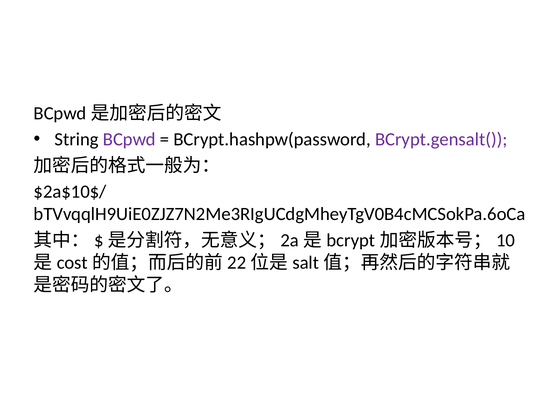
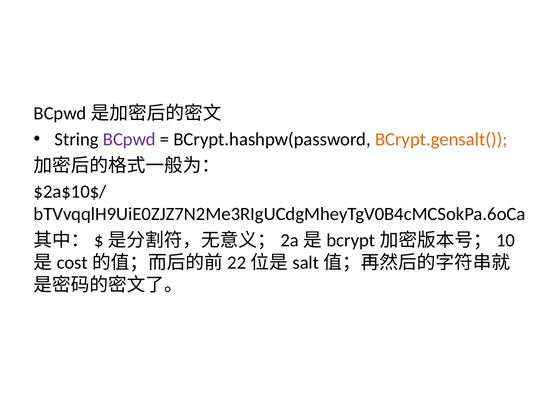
BCrypt.gensalt( colour: purple -> orange
